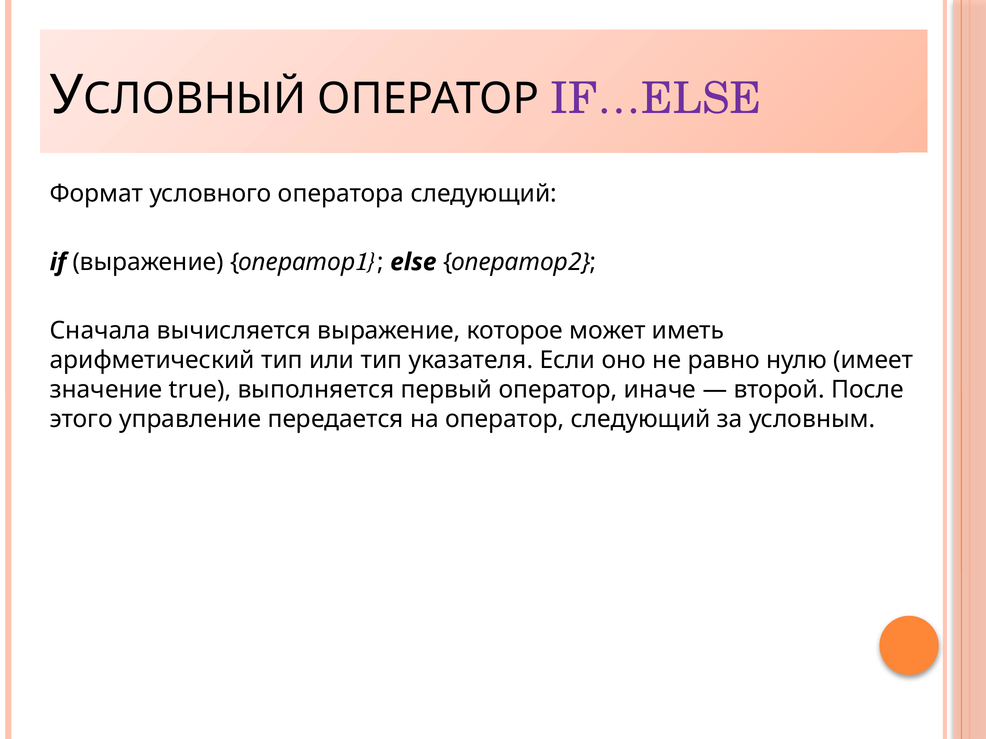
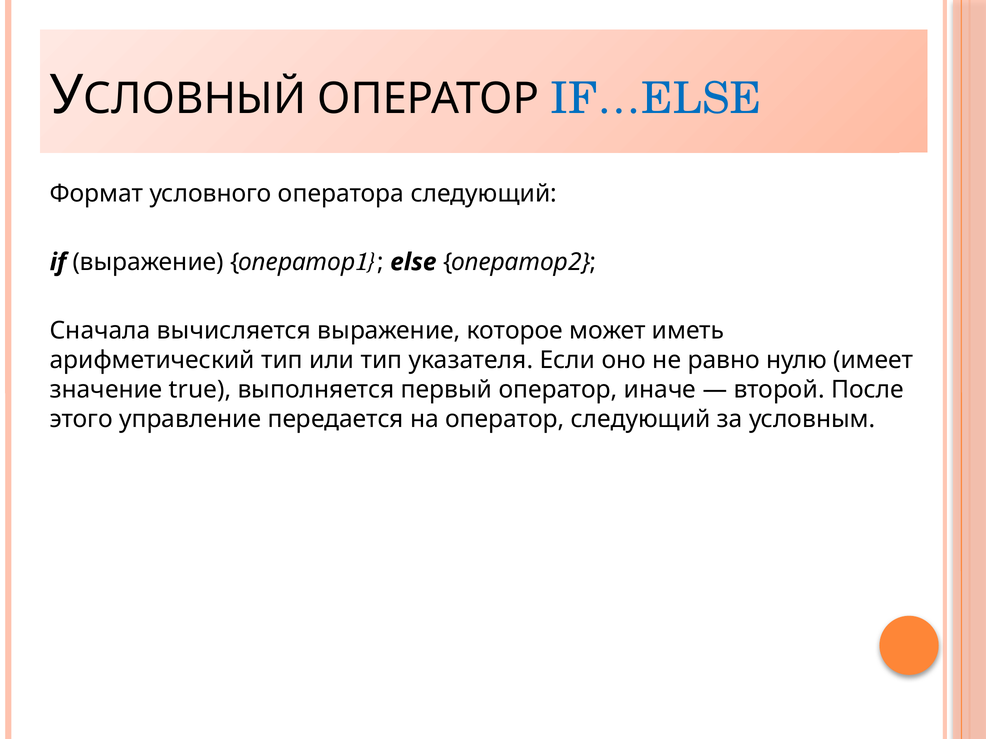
IF…ELSE colour: purple -> blue
